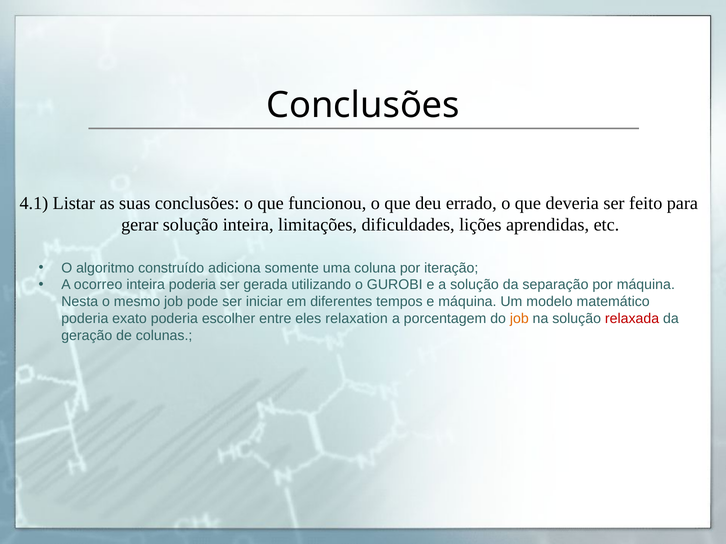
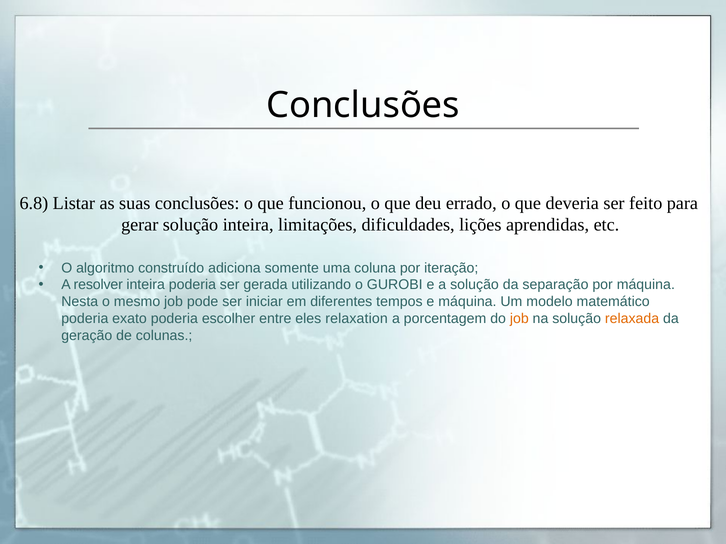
4.1: 4.1 -> 6.8
ocorreo: ocorreo -> resolver
relaxada colour: red -> orange
